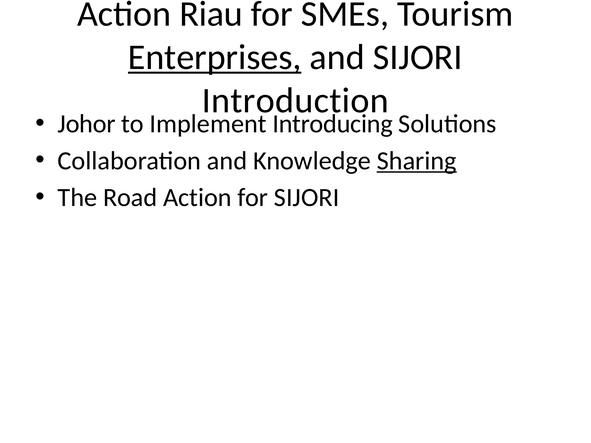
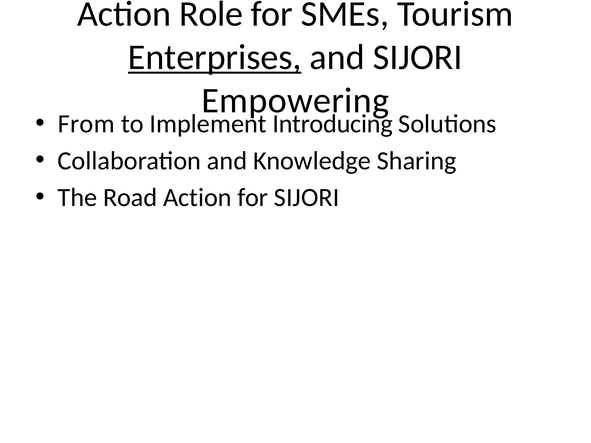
Riau: Riau -> Role
Introduction: Introduction -> Empowering
Johor: Johor -> From
Sharing underline: present -> none
